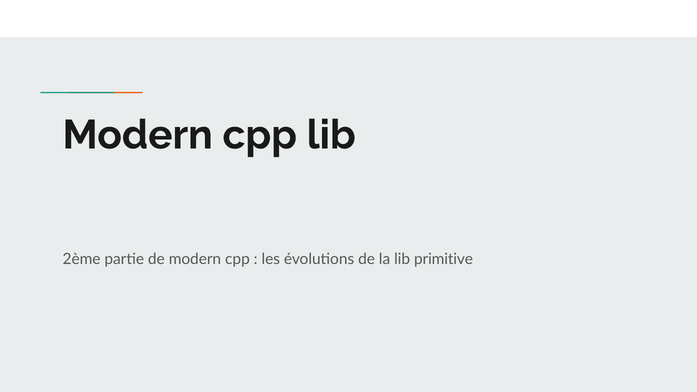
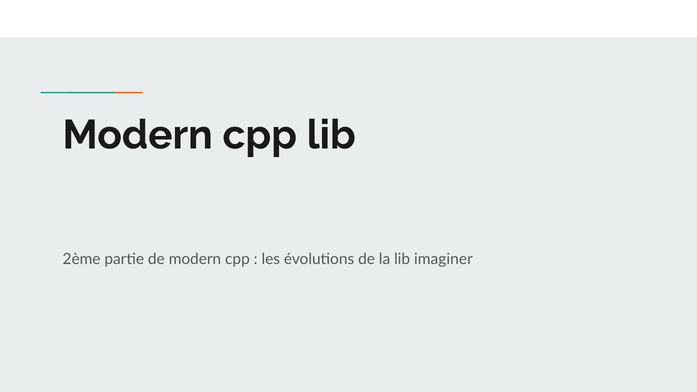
primitive: primitive -> imaginer
